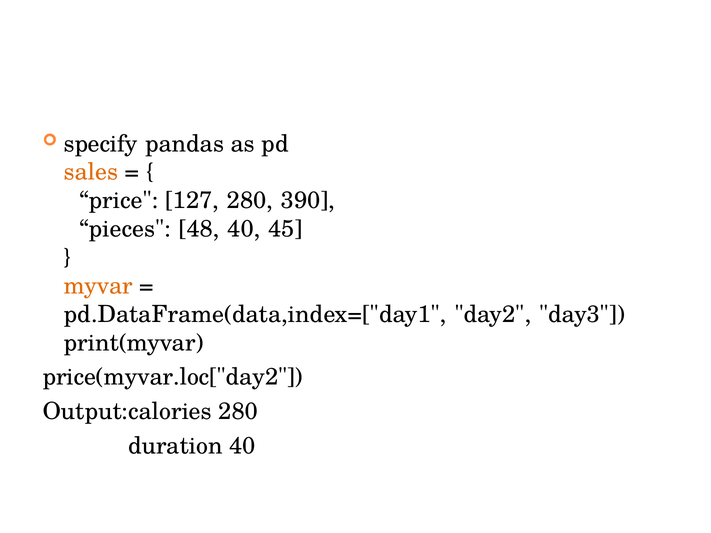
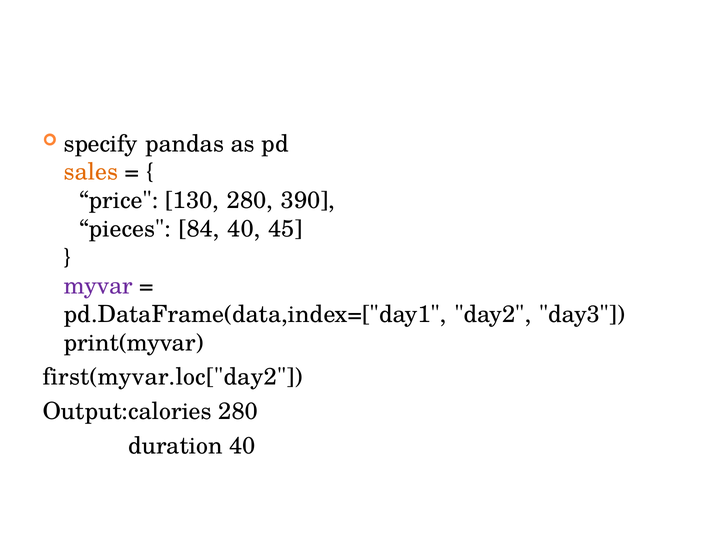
127: 127 -> 130
48: 48 -> 84
myvar colour: orange -> purple
price(myvar.loc["day2: price(myvar.loc["day2 -> first(myvar.loc["day2
